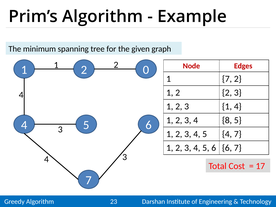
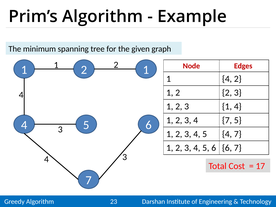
1 2 0: 0 -> 1
7 at (227, 79): 7 -> 4
3 4 8: 8 -> 7
